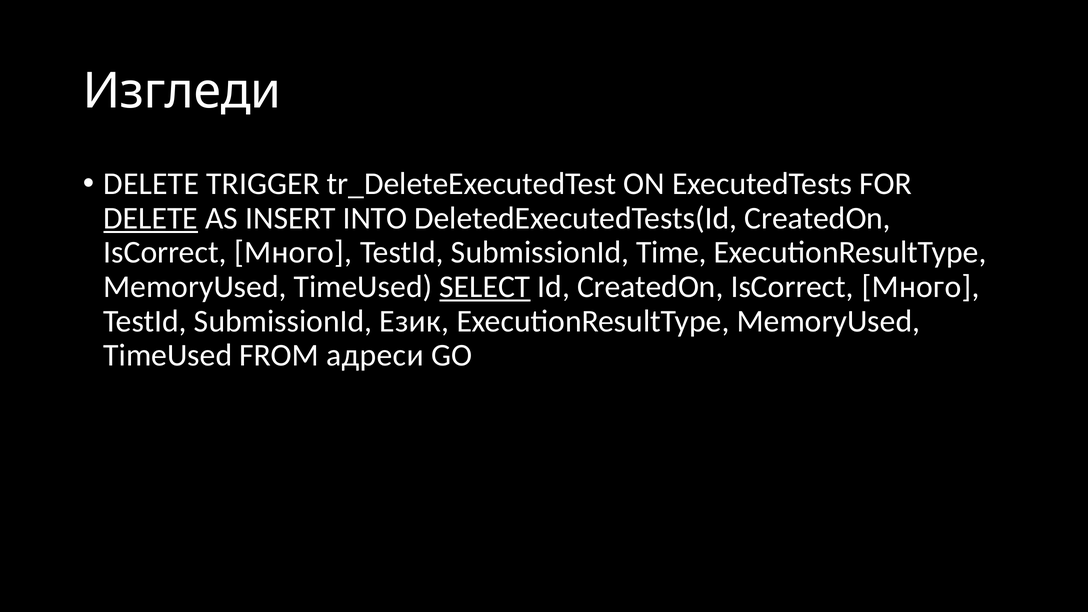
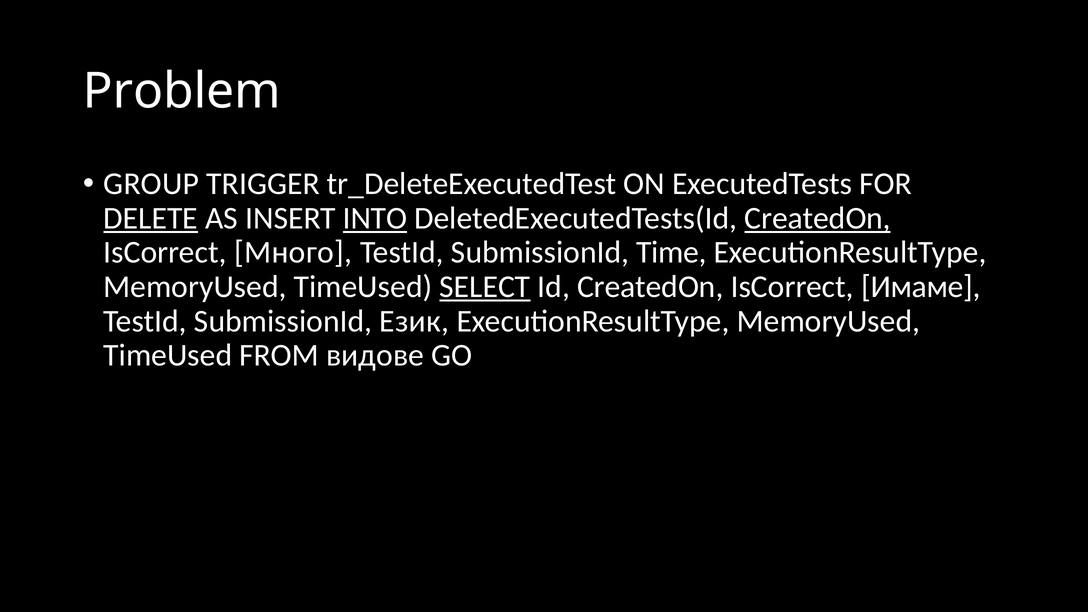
Изгледи: Изгледи -> Problem
DELETE at (151, 184): DELETE -> GROUP
INTO underline: none -> present
CreatedOn at (818, 218) underline: none -> present
Id CreatedOn IsCorrect Много: Много -> Имаме
адреси: адреси -> видове
